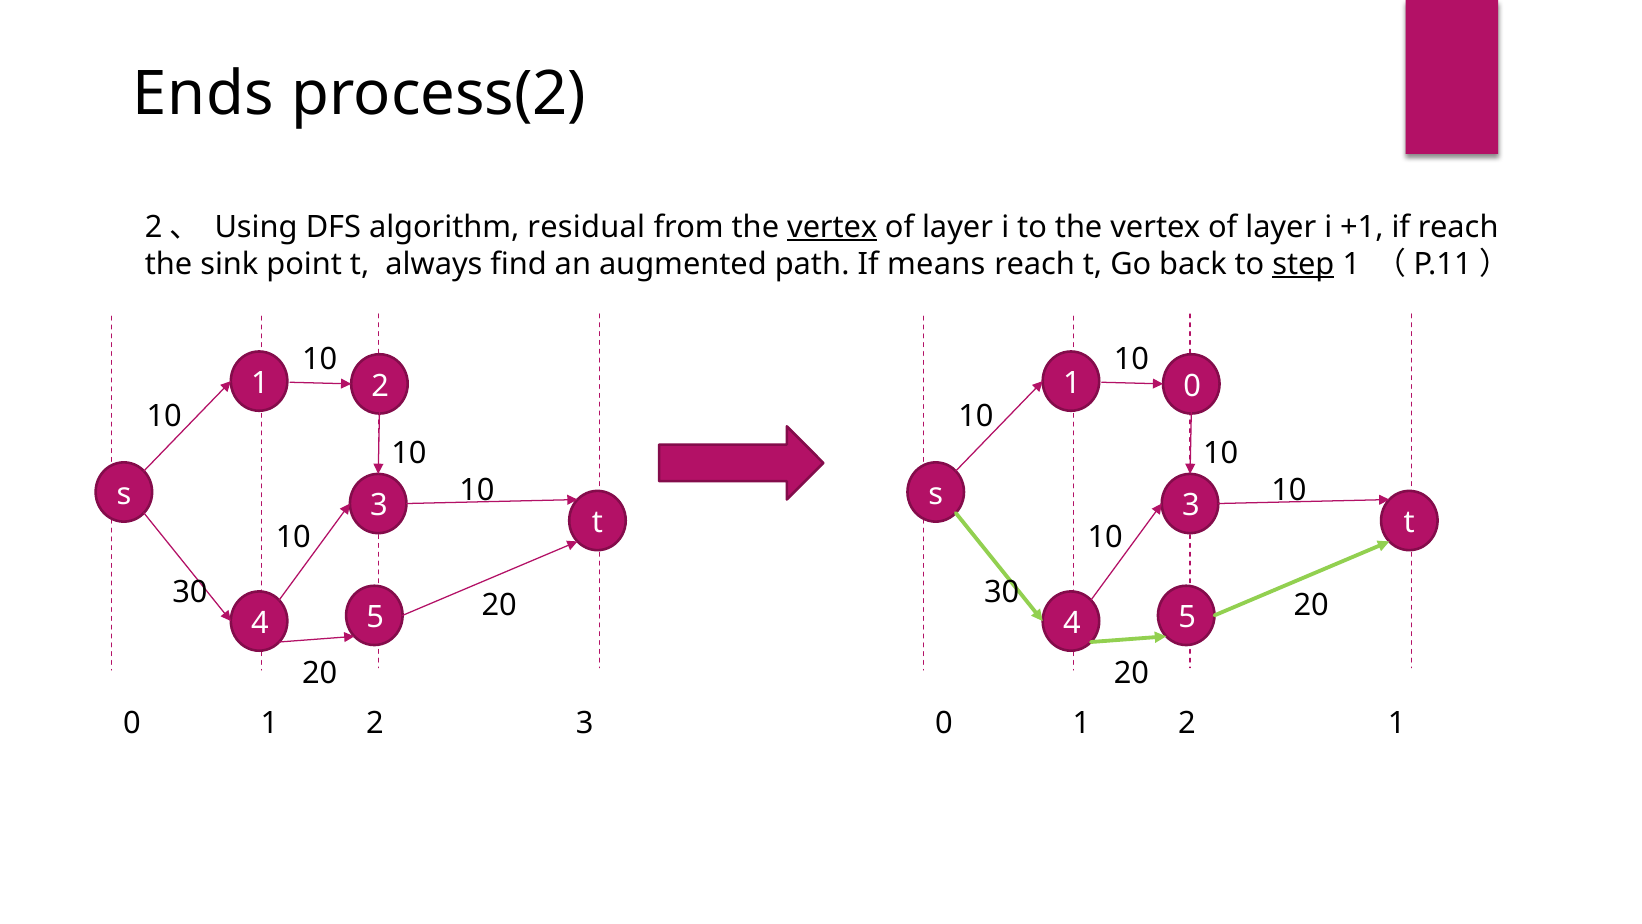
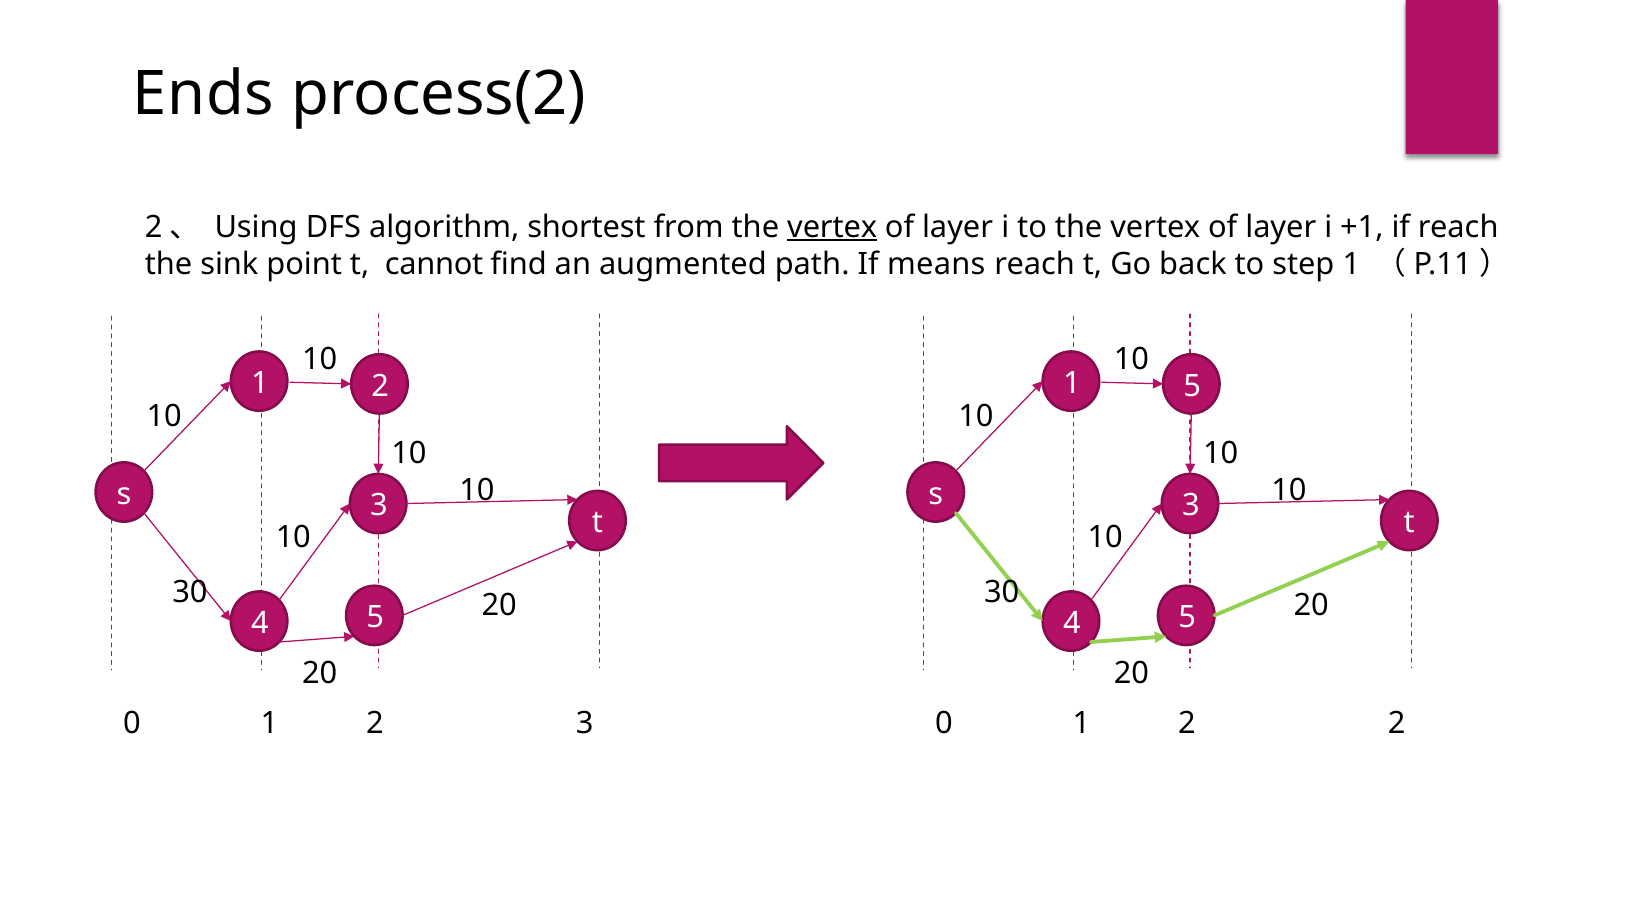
residual: residual -> shortest
always: always -> cannot
step underline: present -> none
1 0: 0 -> 5
2 1: 1 -> 2
